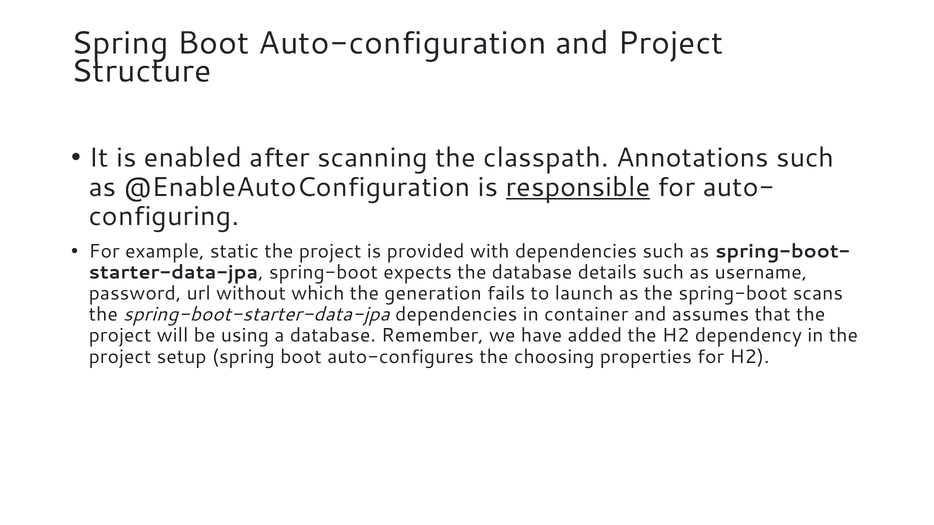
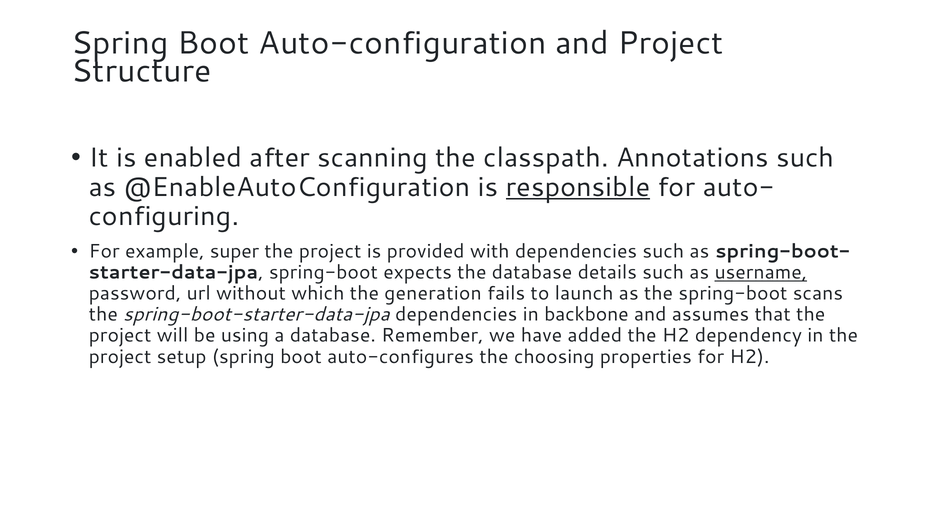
static: static -> super
username underline: none -> present
container: container -> backbone
